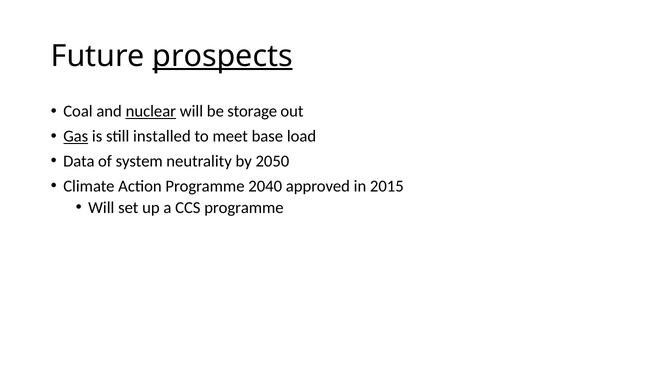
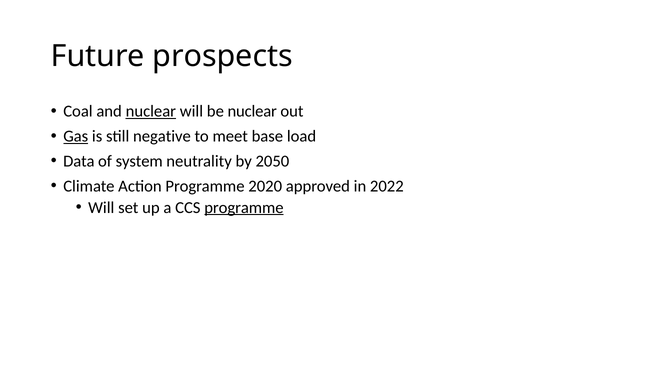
prospects underline: present -> none
be storage: storage -> nuclear
installed: installed -> negative
2040: 2040 -> 2020
2015: 2015 -> 2022
programme at (244, 207) underline: none -> present
